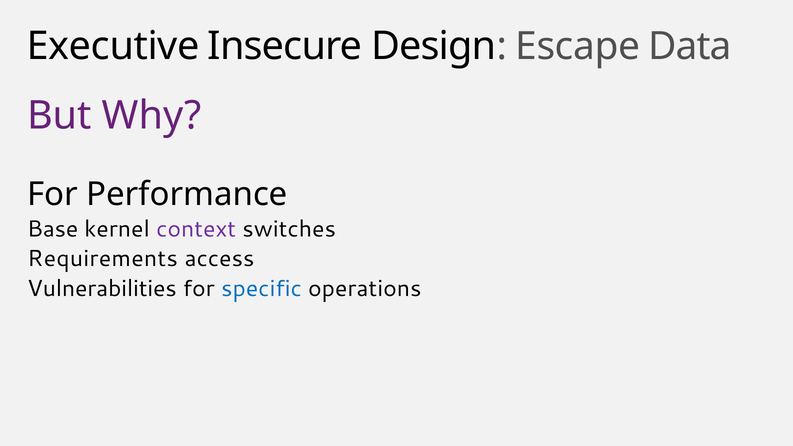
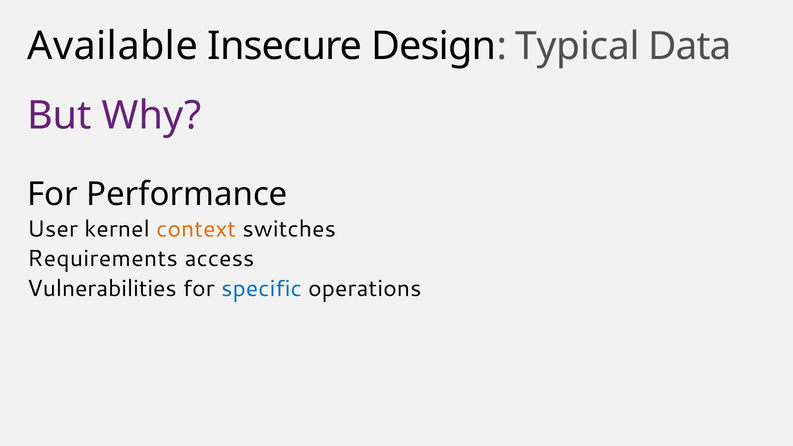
Executive: Executive -> Available
Escape: Escape -> Typical
Base: Base -> User
context colour: purple -> orange
